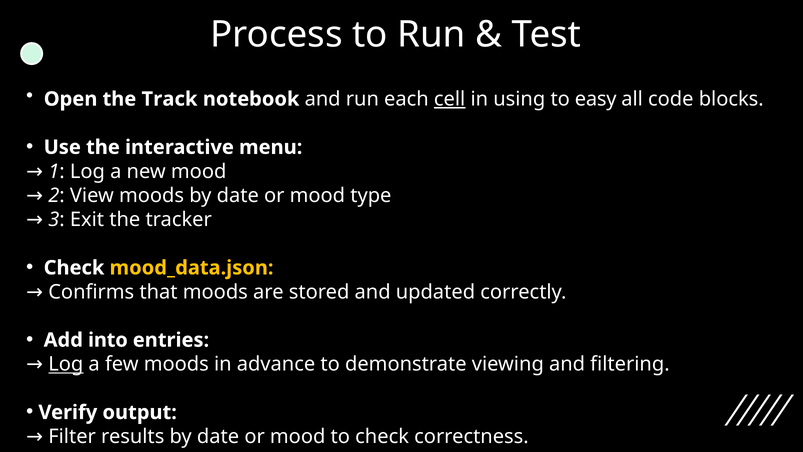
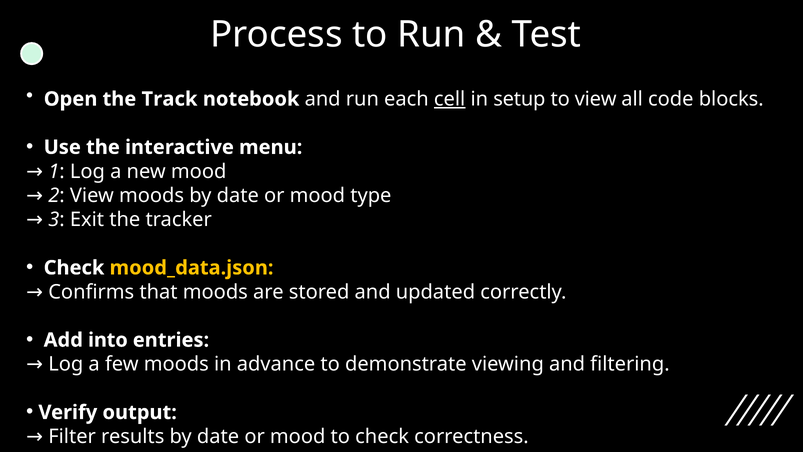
using: using -> setup
to easy: easy -> view
Log at (66, 364) underline: present -> none
